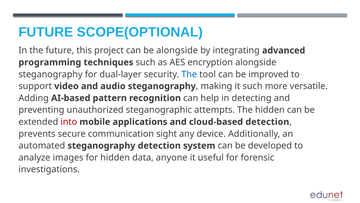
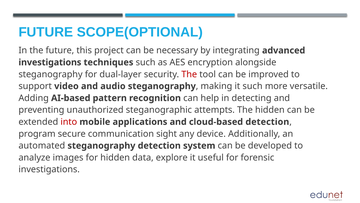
be alongside: alongside -> necessary
programming at (50, 62): programming -> investigations
The at (189, 74) colour: blue -> red
prevents: prevents -> program
anyone: anyone -> explore
